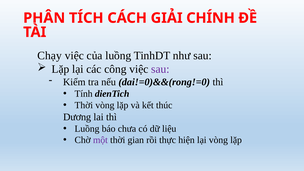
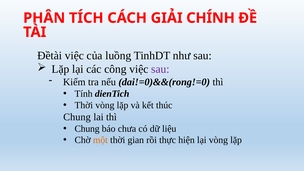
Chạy: Chạy -> Đềtài
Dương at (77, 117): Dương -> Chung
Luồng at (87, 129): Luồng -> Chung
một colour: purple -> orange
